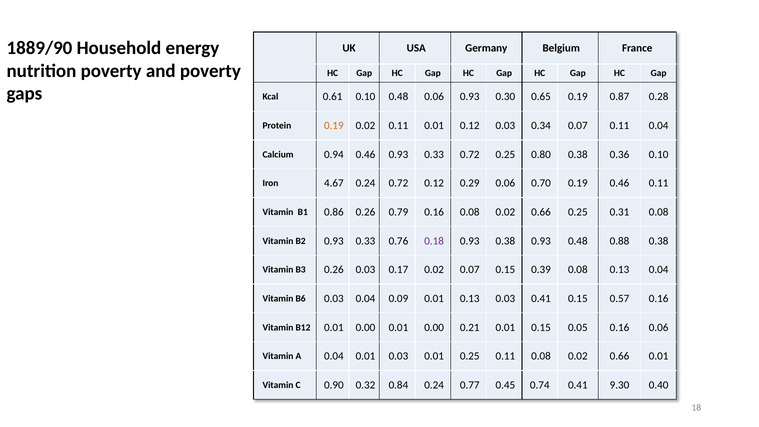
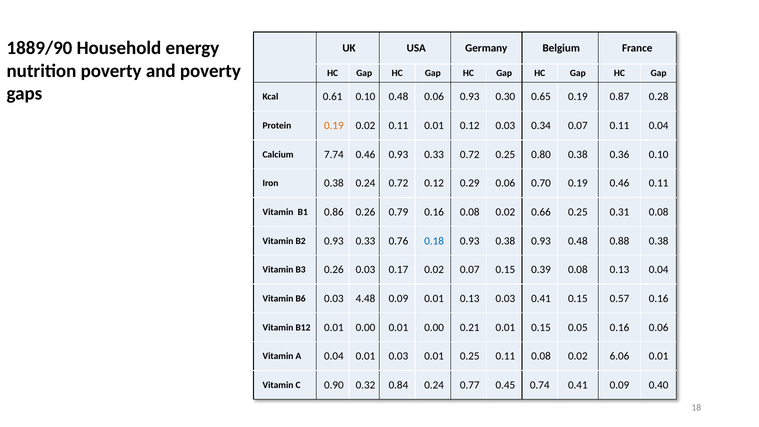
0.94: 0.94 -> 7.74
Iron 4.67: 4.67 -> 0.38
0.18 colour: purple -> blue
0.03 0.04: 0.04 -> 4.48
0.11 0.08 0.02 0.66: 0.66 -> 6.06
0.41 9.30: 9.30 -> 0.09
